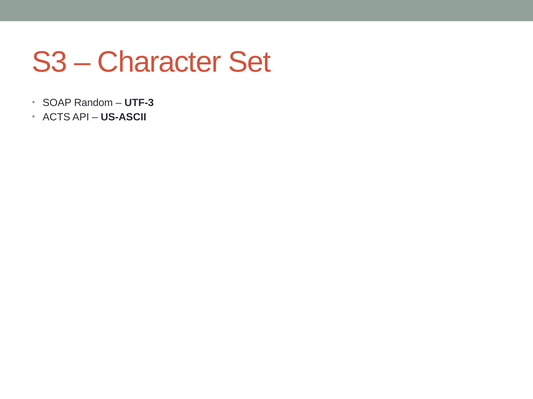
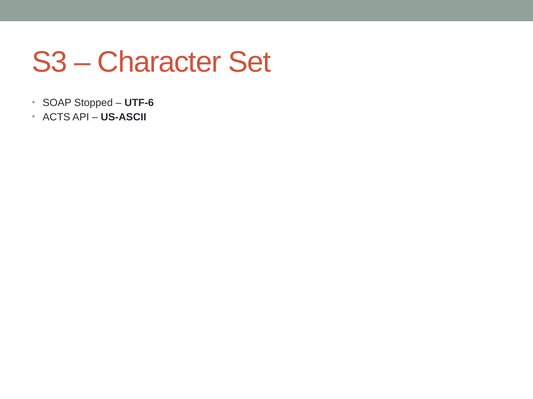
Random: Random -> Stopped
UTF-3: UTF-3 -> UTF-6
